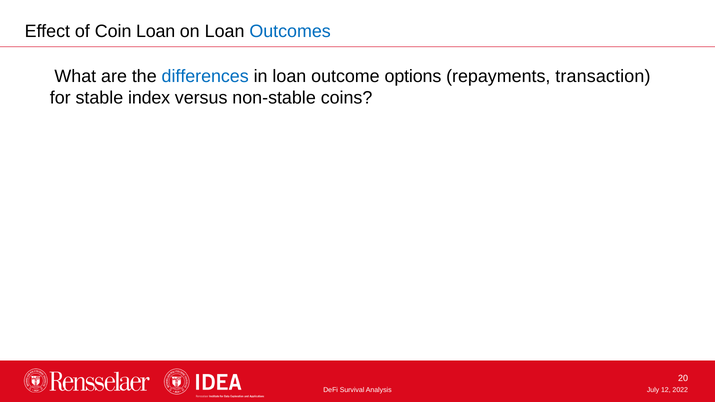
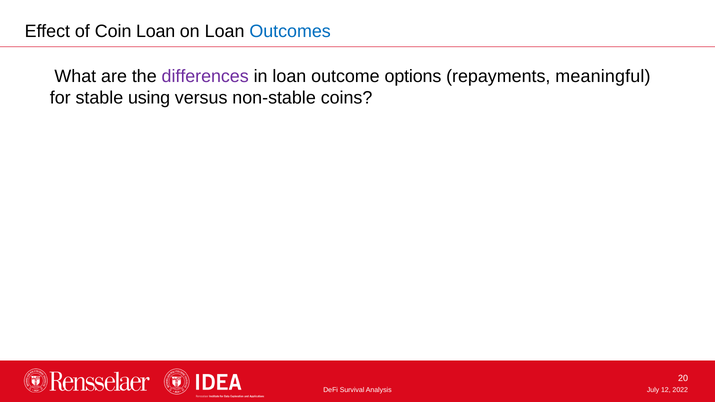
differences colour: blue -> purple
transaction: transaction -> meaningful
index: index -> using
